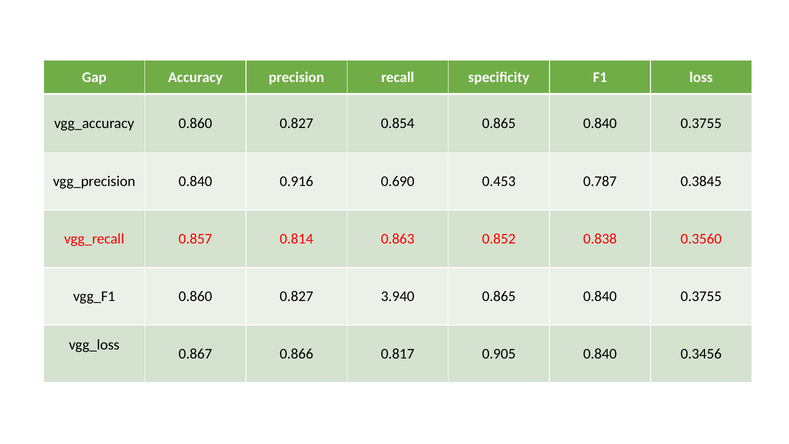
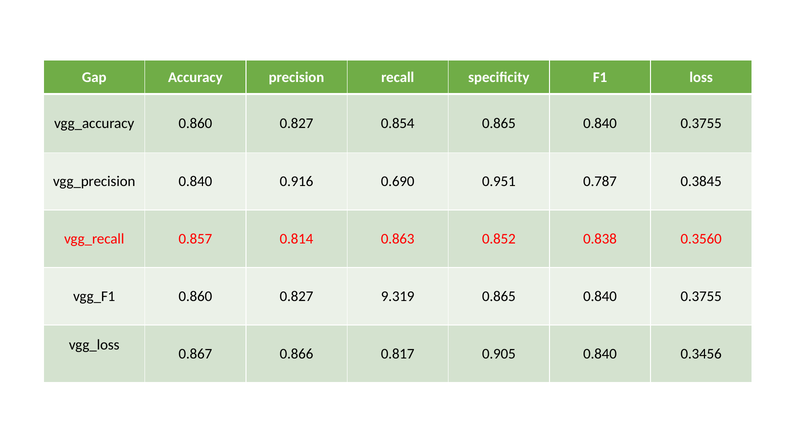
0.453: 0.453 -> 0.951
3.940: 3.940 -> 9.319
